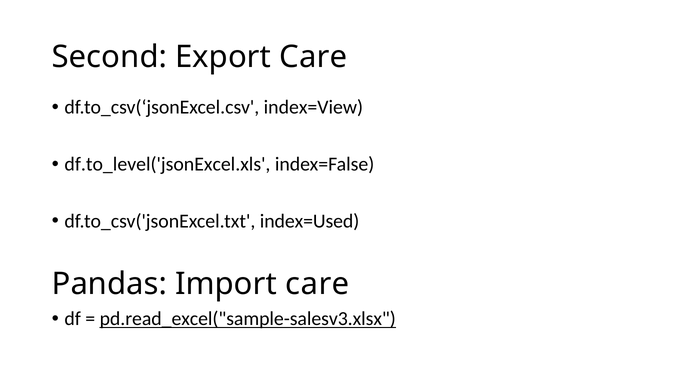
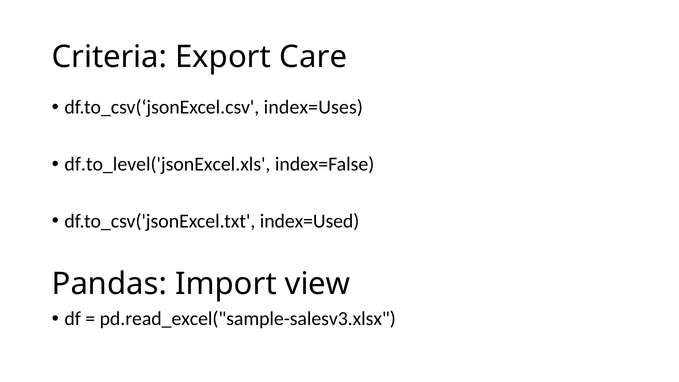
Second: Second -> Criteria
index=View: index=View -> index=Uses
Import care: care -> view
pd.read_excel("sample-salesv3.xlsx underline: present -> none
